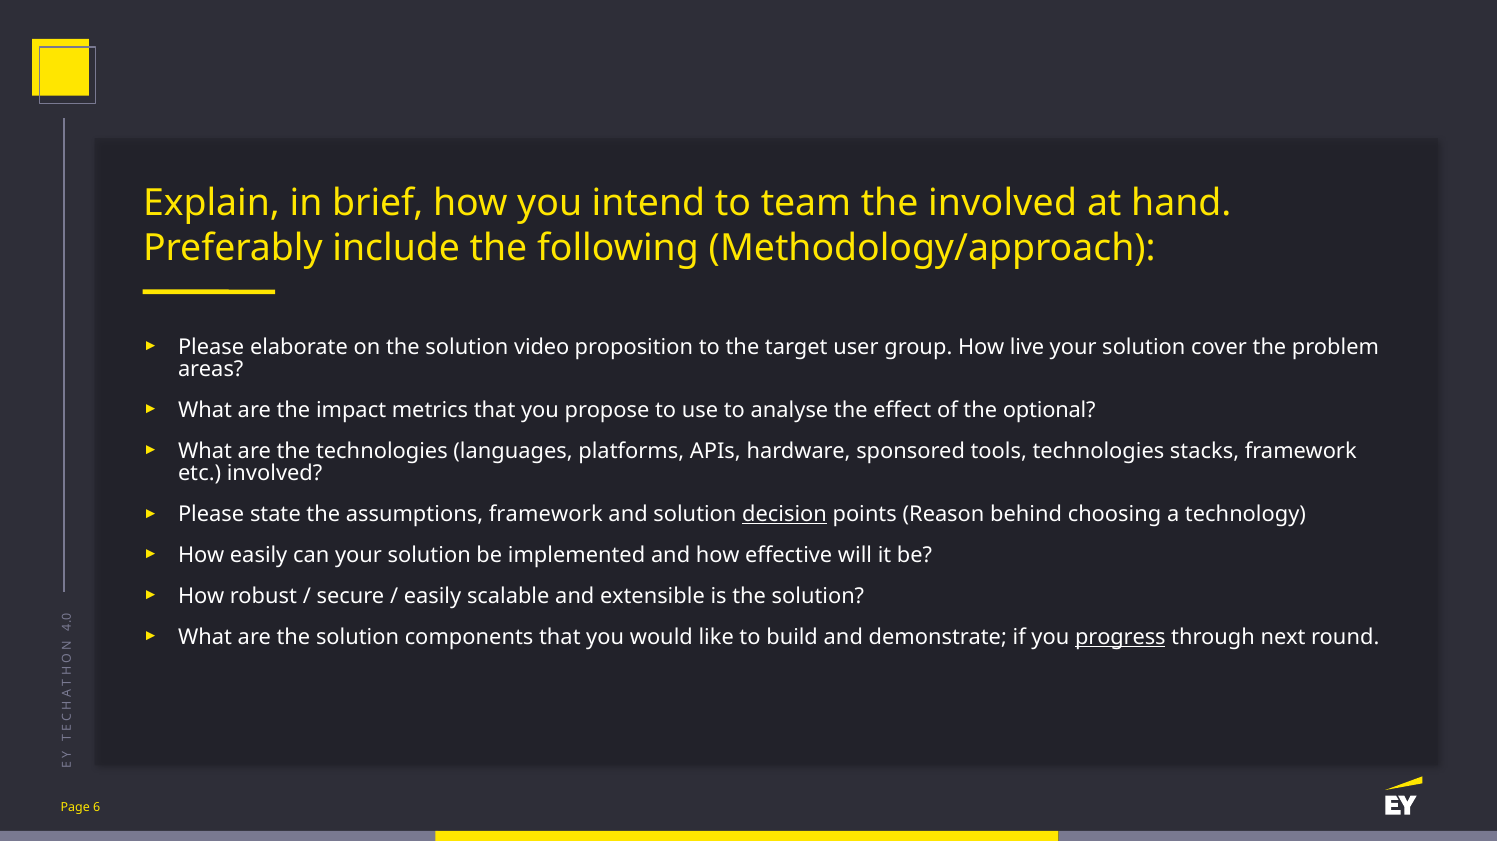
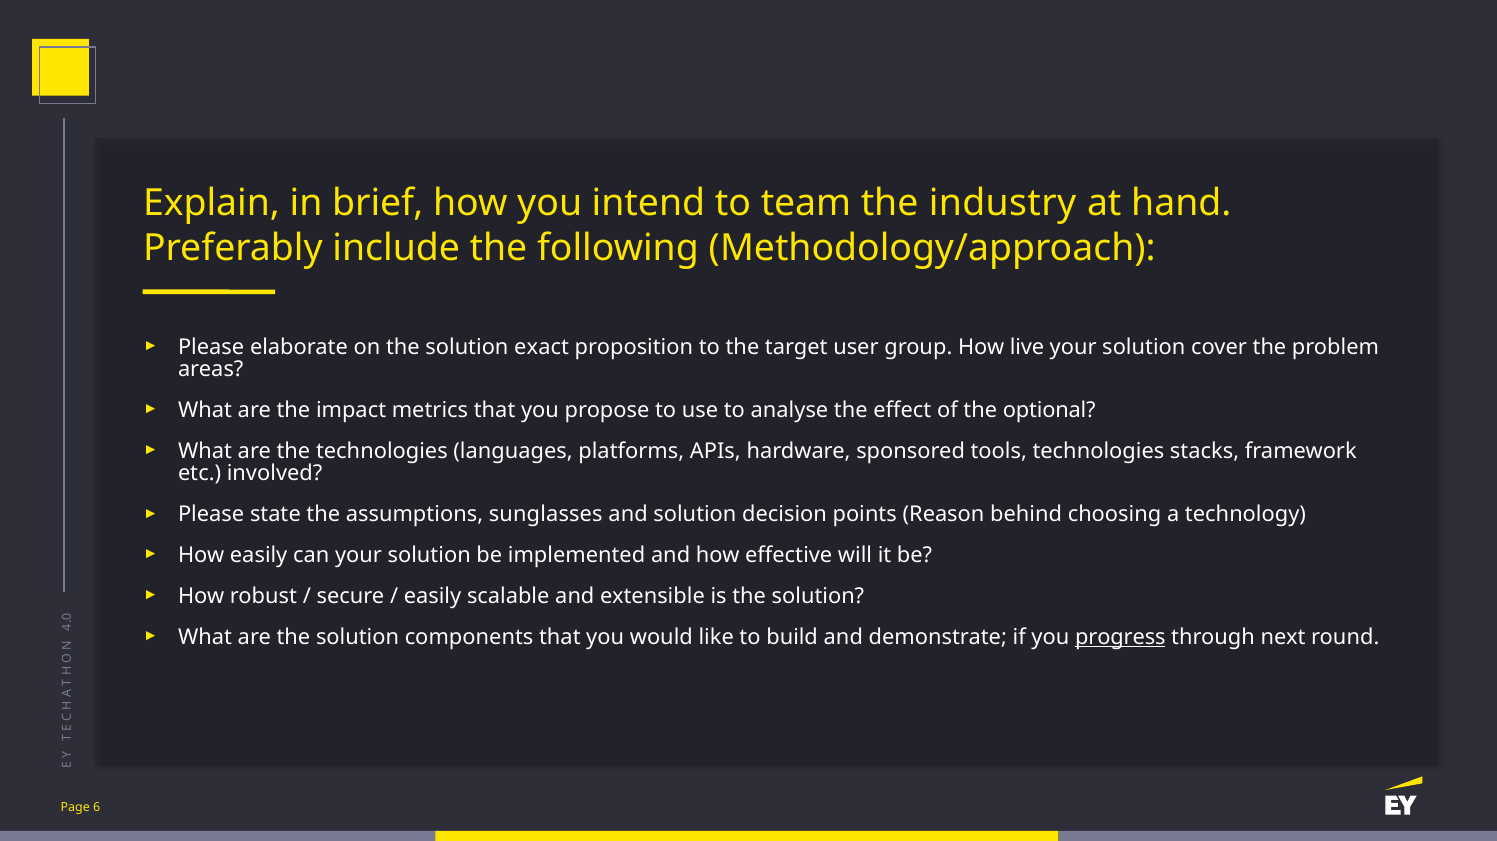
the involved: involved -> industry
video: video -> exact
assumptions framework: framework -> sunglasses
decision underline: present -> none
